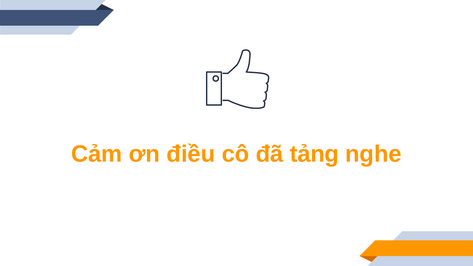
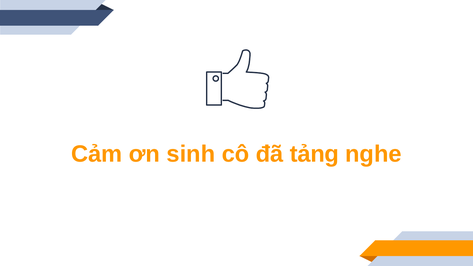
điều: điều -> sinh
